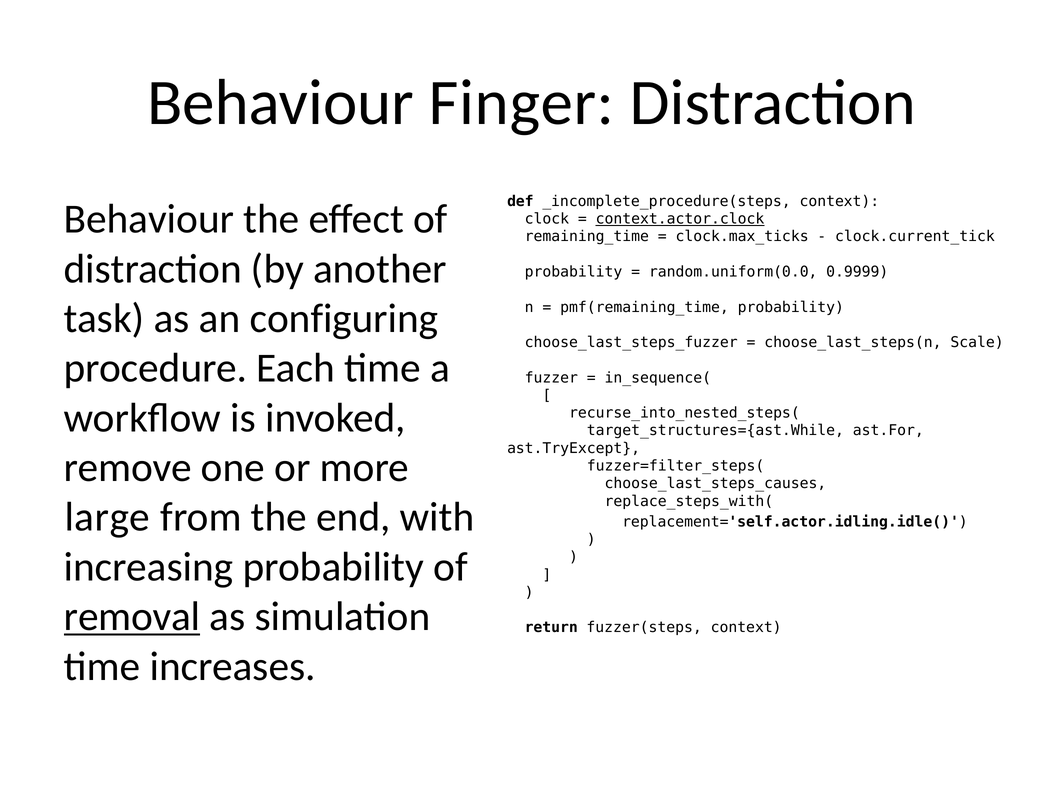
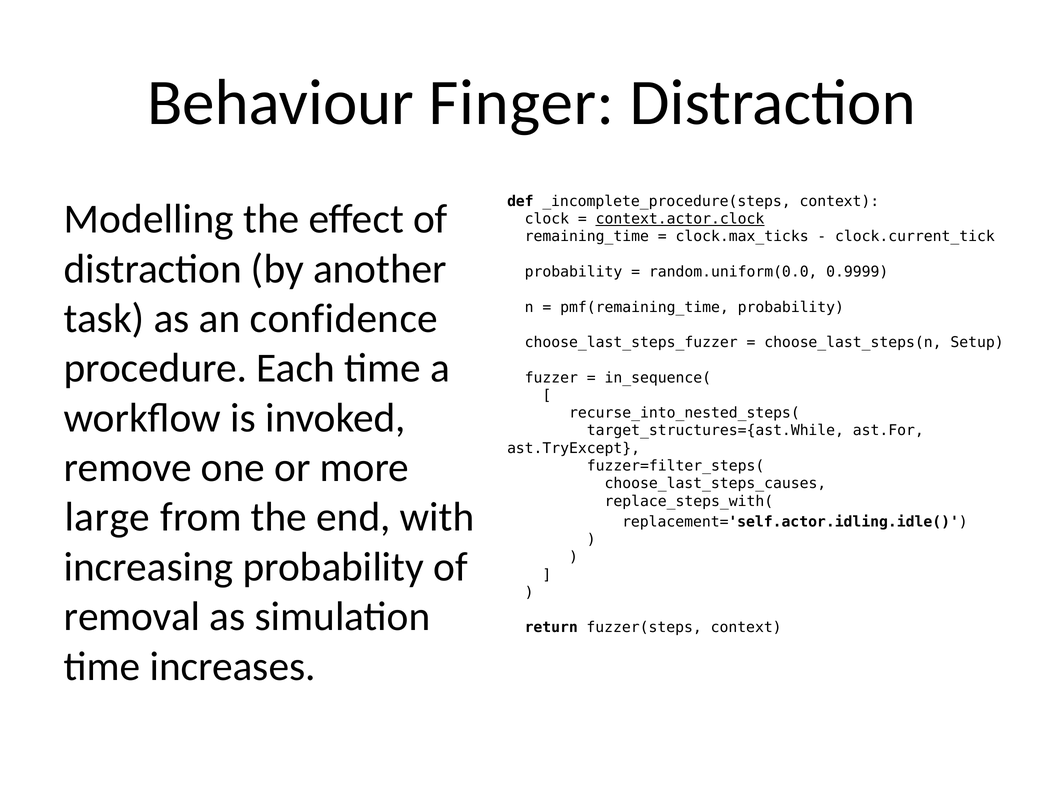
Behaviour at (149, 219): Behaviour -> Modelling
configuring: configuring -> confidence
Scale: Scale -> Setup
removal underline: present -> none
